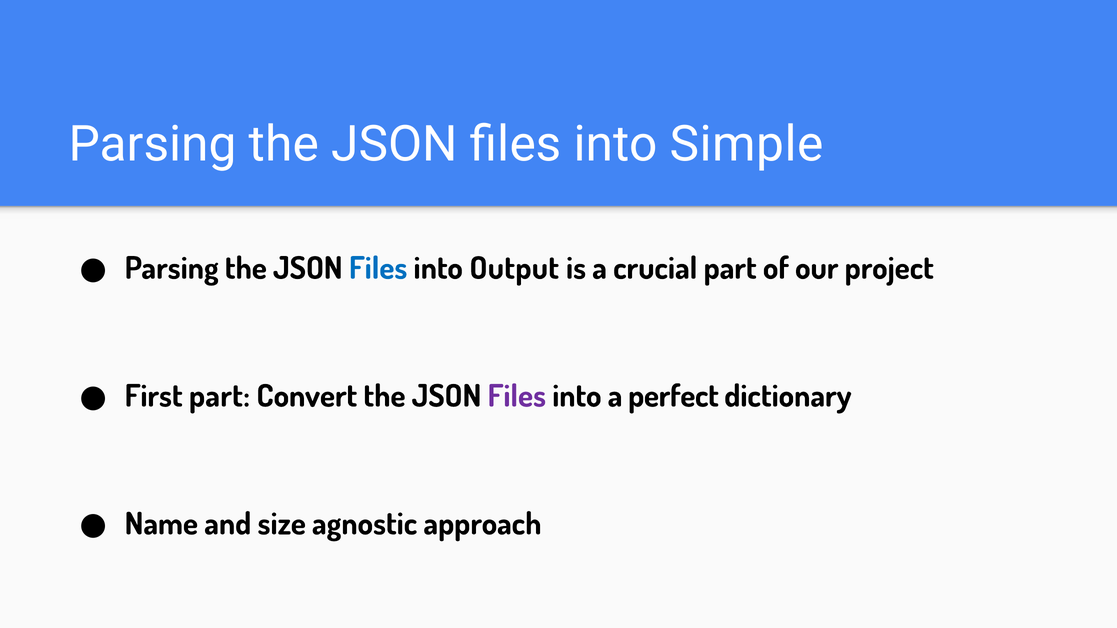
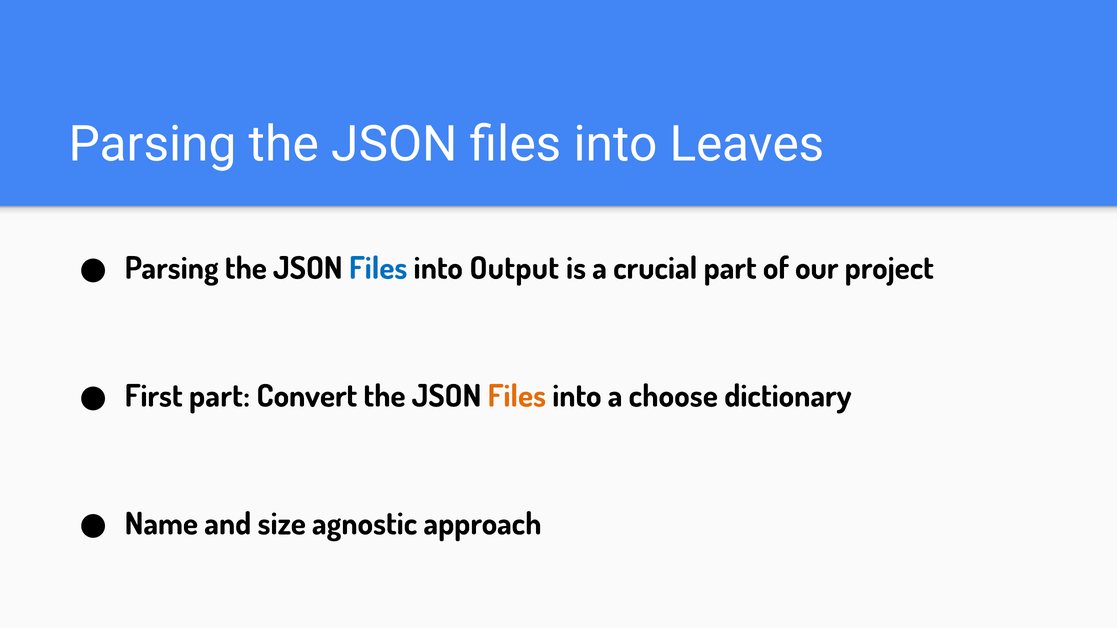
Simple: Simple -> Leaves
Files at (517, 397) colour: purple -> orange
perfect: perfect -> choose
